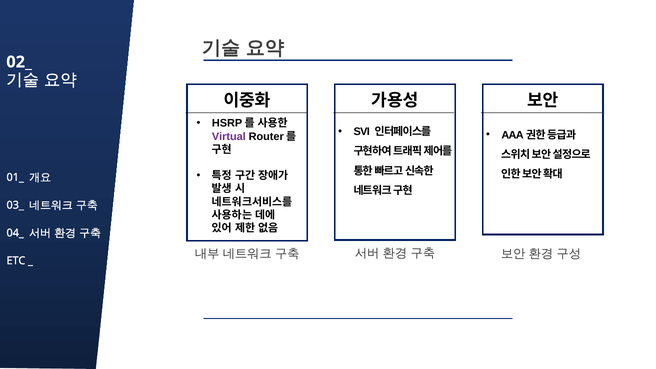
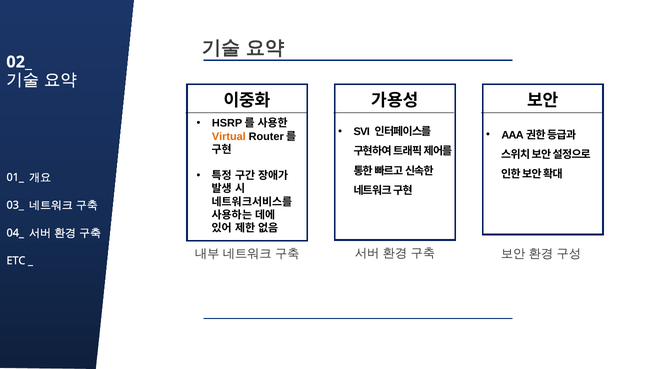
Virtual colour: purple -> orange
